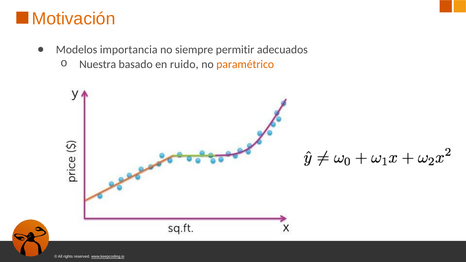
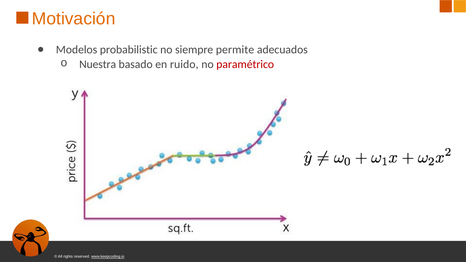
importancia: importancia -> probabilistic
permitir: permitir -> permite
paramétrico colour: orange -> red
